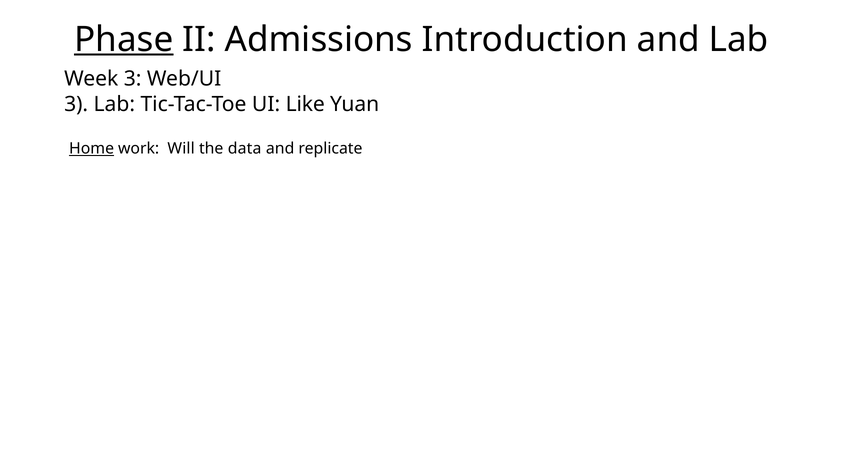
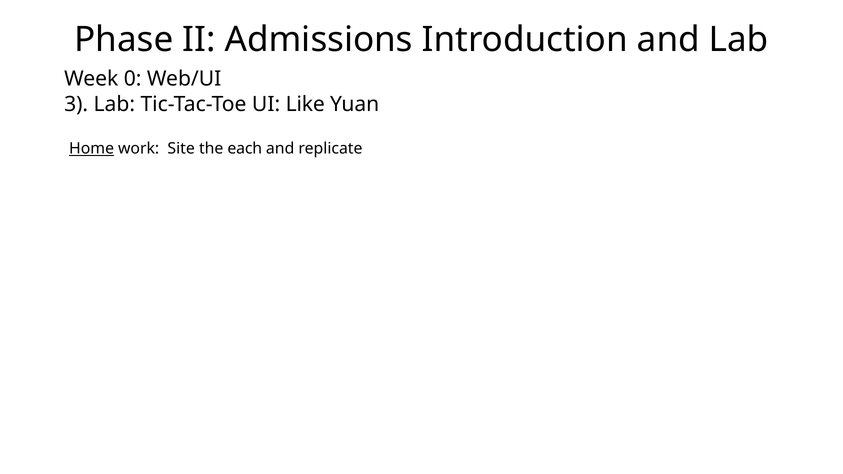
Phase underline: present -> none
Week 3: 3 -> 0
Will: Will -> Site
data: data -> each
